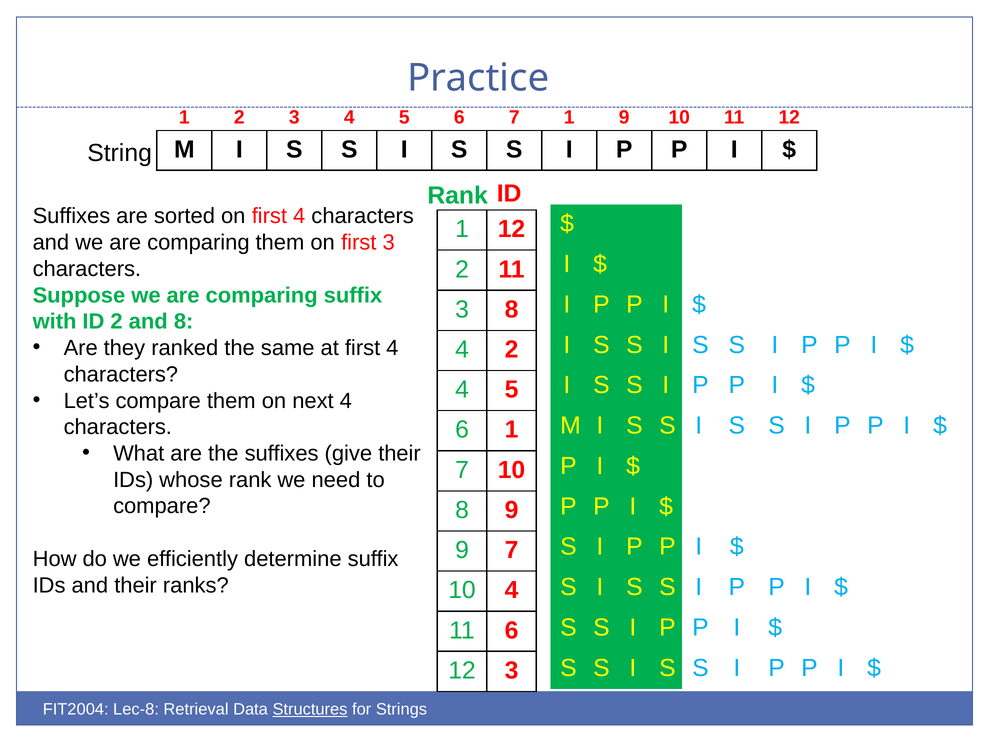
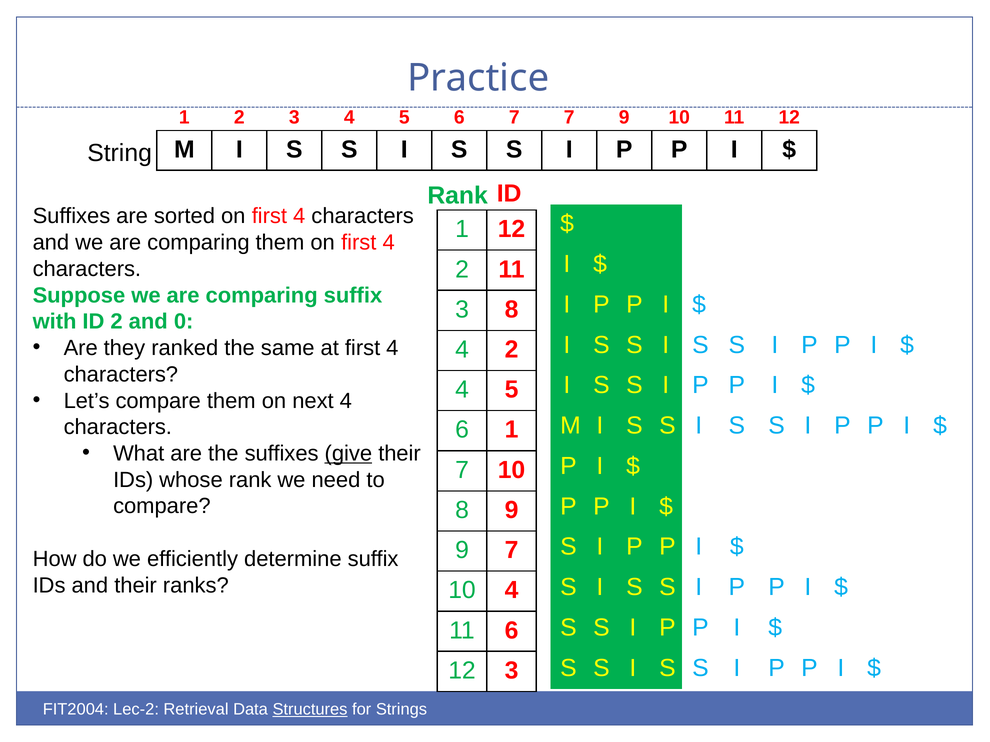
7 1: 1 -> 7
them on first 3: 3 -> 4
and 8: 8 -> 0
give underline: none -> present
Lec-8: Lec-8 -> Lec-2
